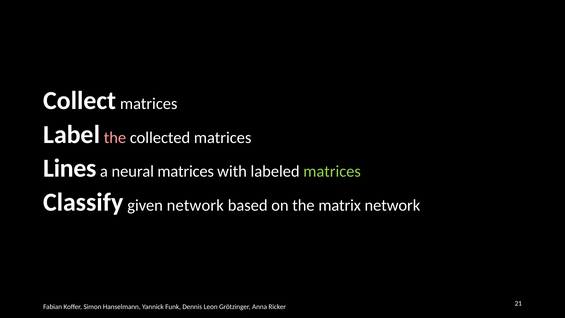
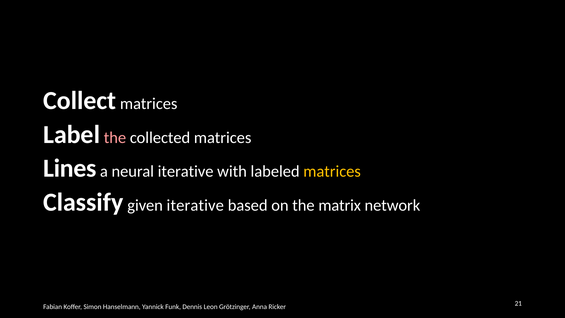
neural matrices: matrices -> iterative
matrices at (332, 171) colour: light green -> yellow
given network: network -> iterative
